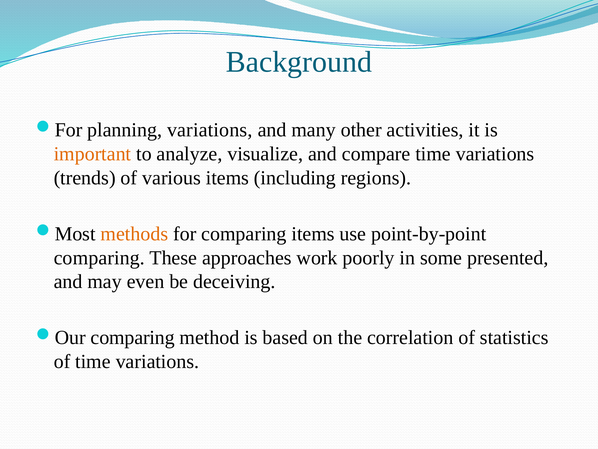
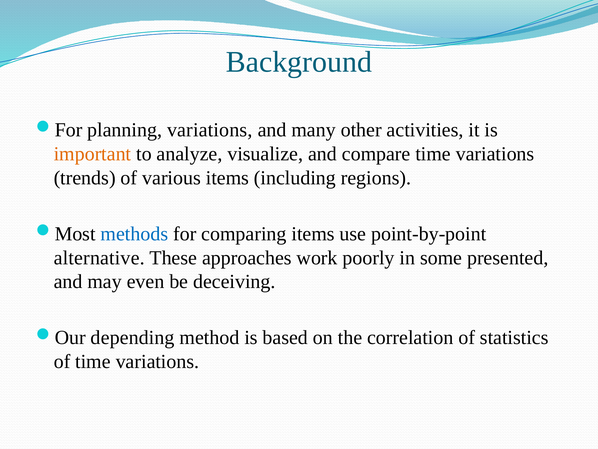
methods colour: orange -> blue
comparing at (99, 257): comparing -> alternative
comparing at (133, 337): comparing -> depending
